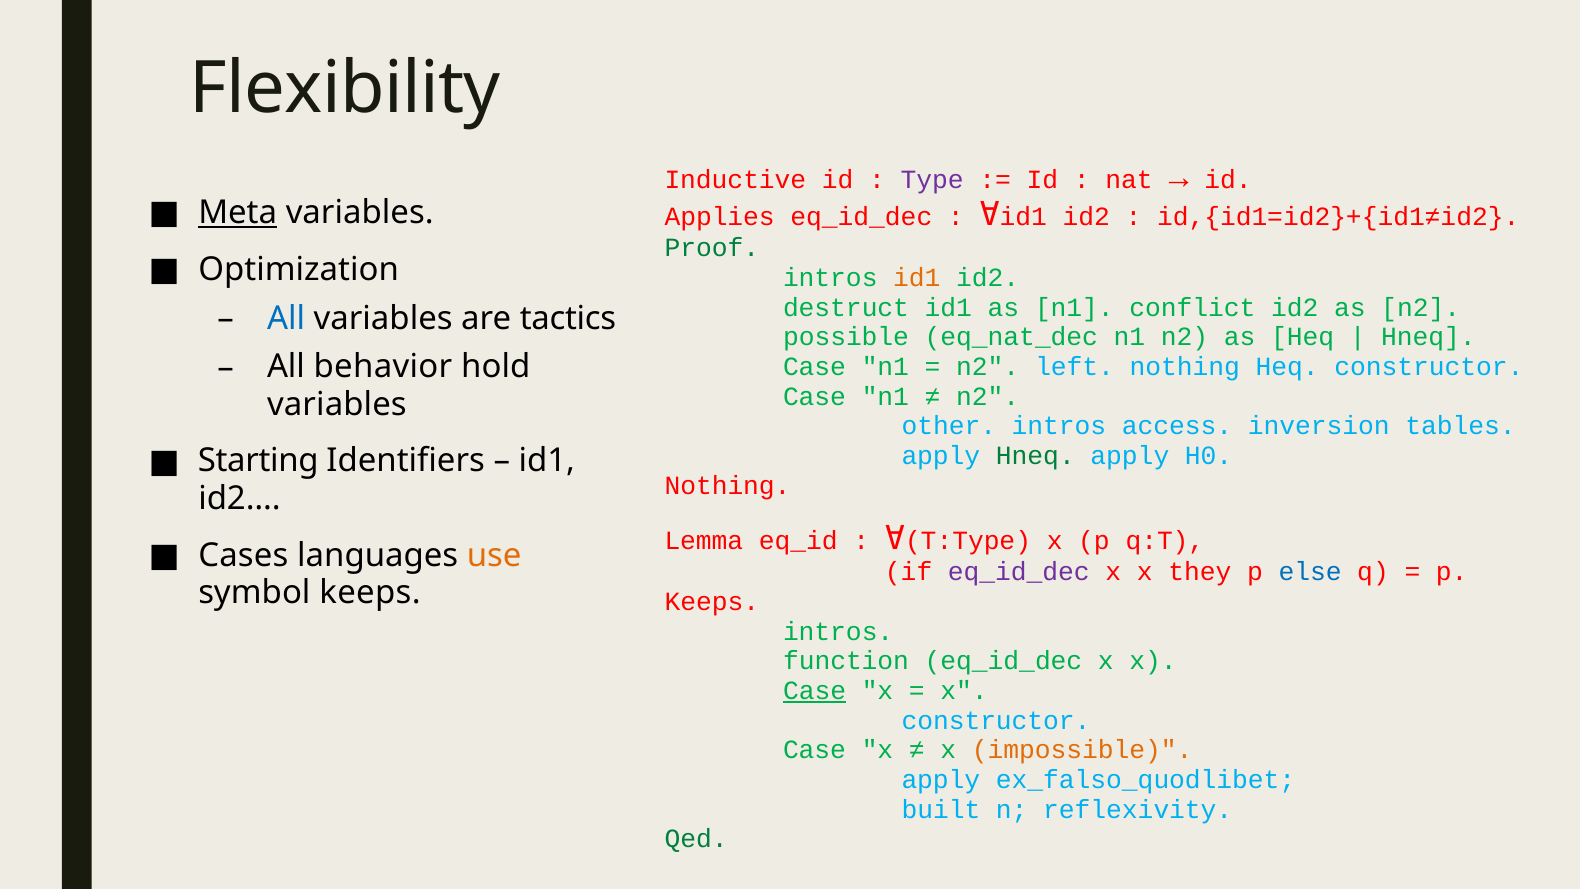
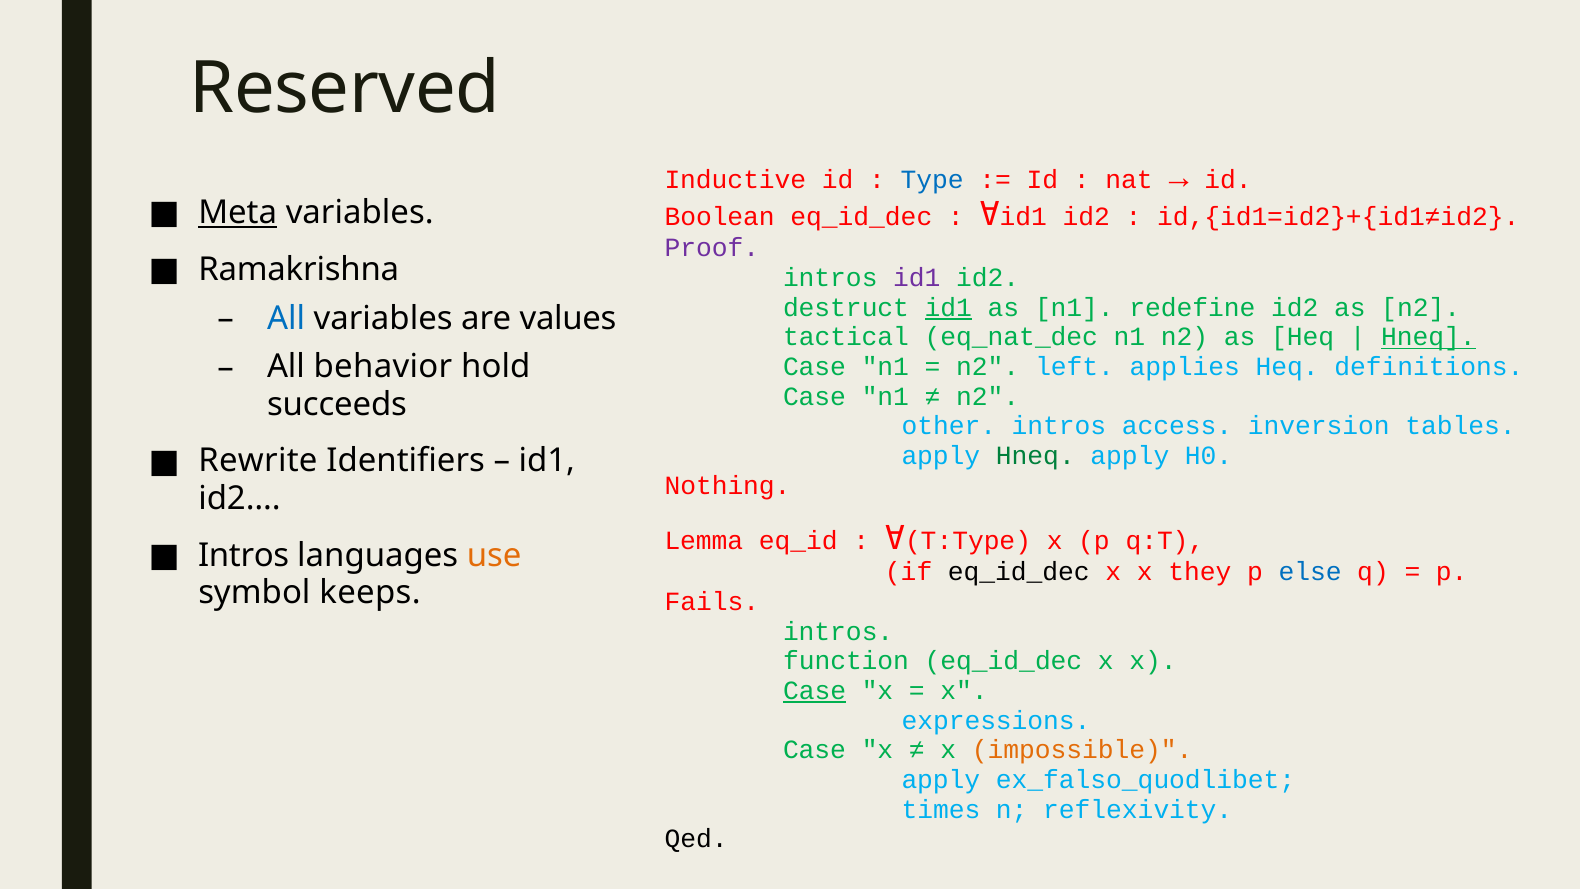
Flexibility: Flexibility -> Reserved
Type colour: purple -> blue
Applies: Applies -> Boolean
Proof colour: green -> purple
Optimization: Optimization -> Ramakrishna
id1 at (917, 278) colour: orange -> purple
id1 at (948, 307) underline: none -> present
conflict: conflict -> redefine
tactics: tactics -> values
possible: possible -> tactical
Hneq at (1428, 337) underline: none -> present
left nothing: nothing -> applies
Heq constructor: constructor -> definitions
variables at (337, 404): variables -> succeeds
Starting: Starting -> Rewrite
Cases at (243, 555): Cases -> Intros
eq_id_dec at (1019, 572) colour: purple -> black
Keeps at (712, 602): Keeps -> Fails
constructor at (996, 720): constructor -> expressions
built: built -> times
Qed colour: green -> black
